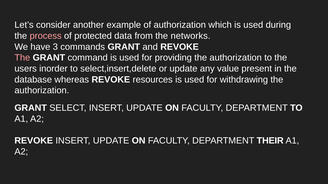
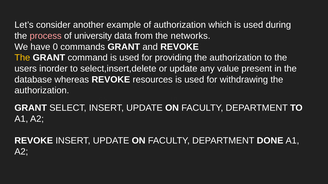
protected: protected -> university
3: 3 -> 0
The at (22, 58) colour: pink -> yellow
THEIR: THEIR -> DONE
